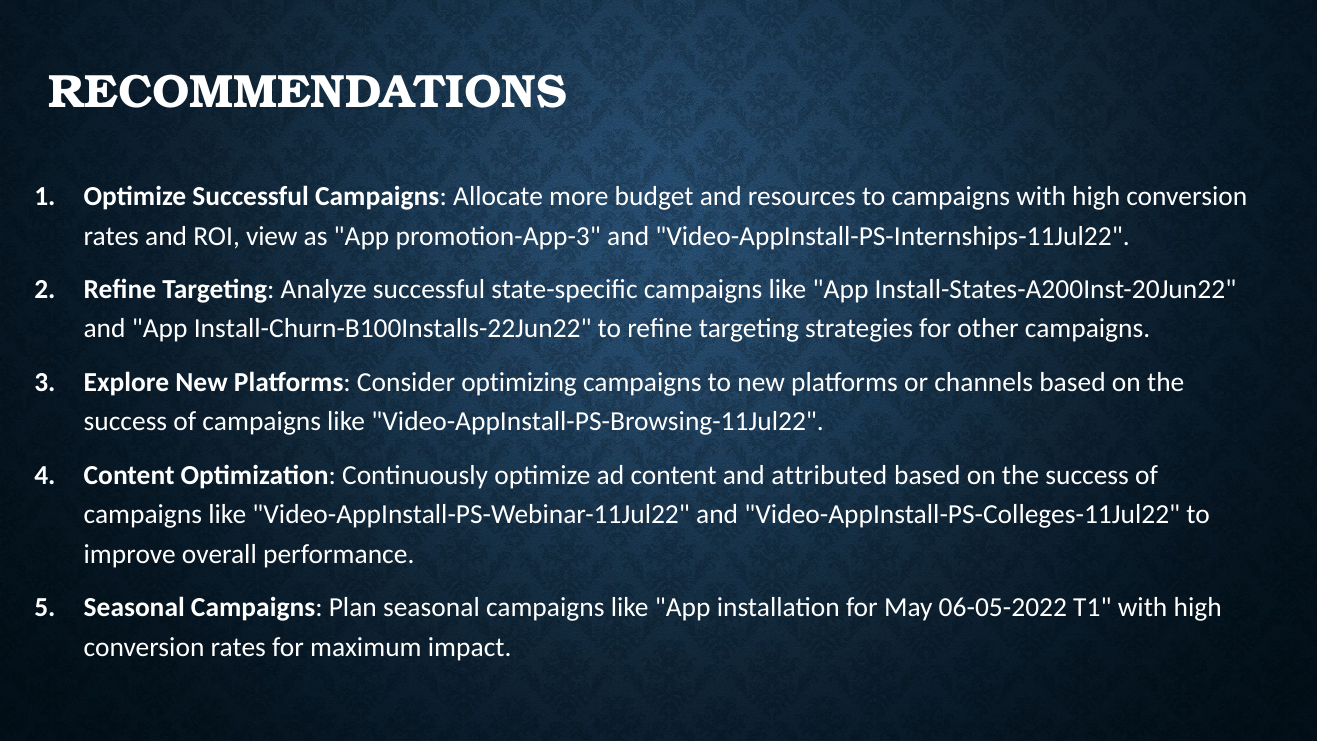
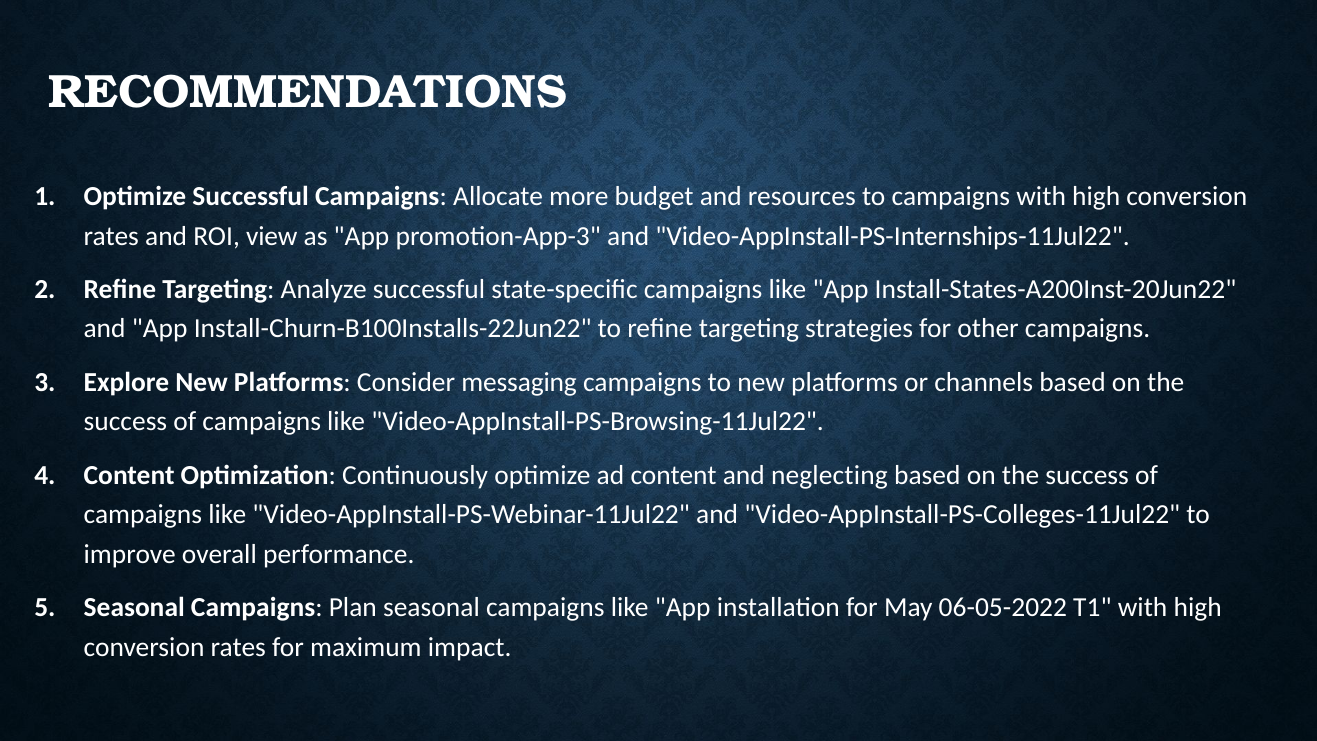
optimizing: optimizing -> messaging
attributed: attributed -> neglecting
